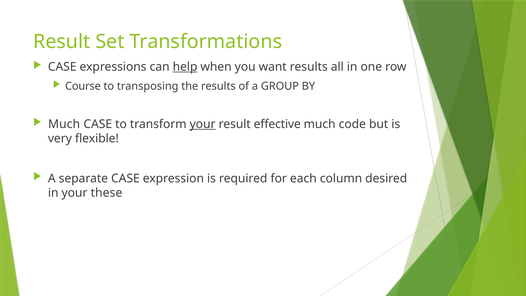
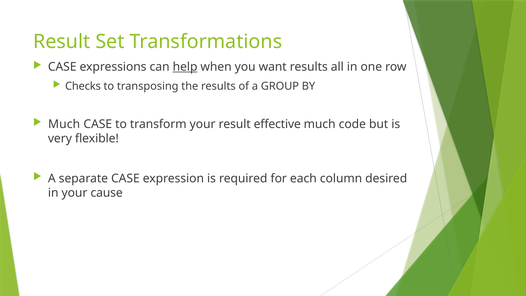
Course: Course -> Checks
your at (203, 124) underline: present -> none
these: these -> cause
